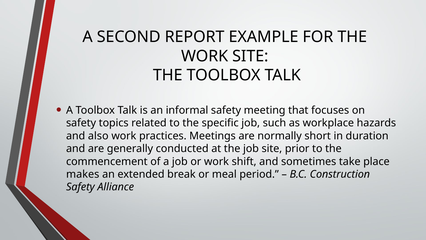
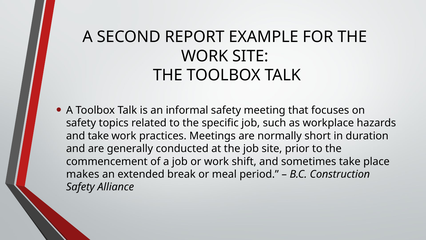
and also: also -> take
